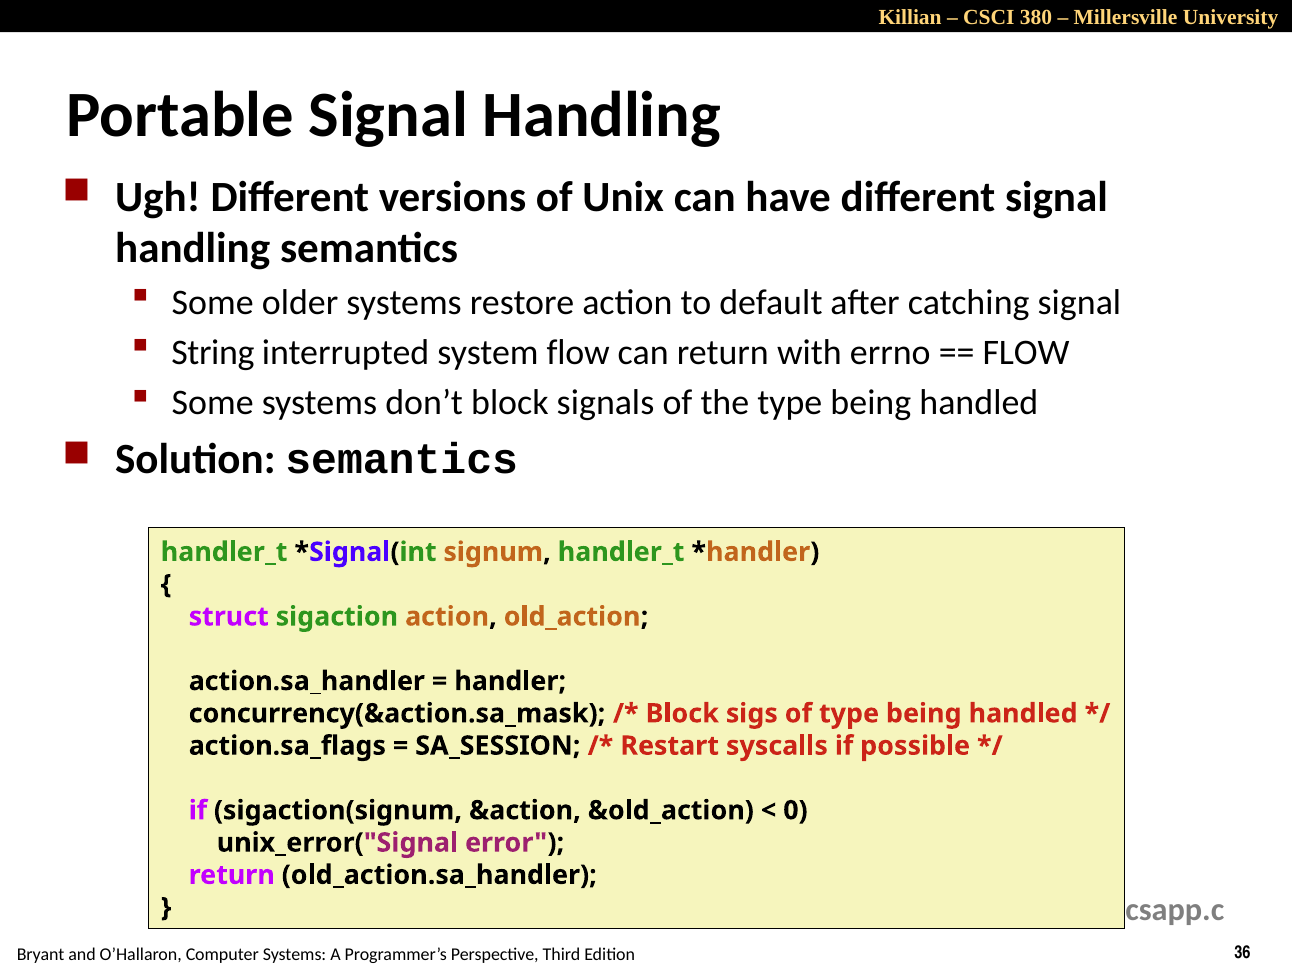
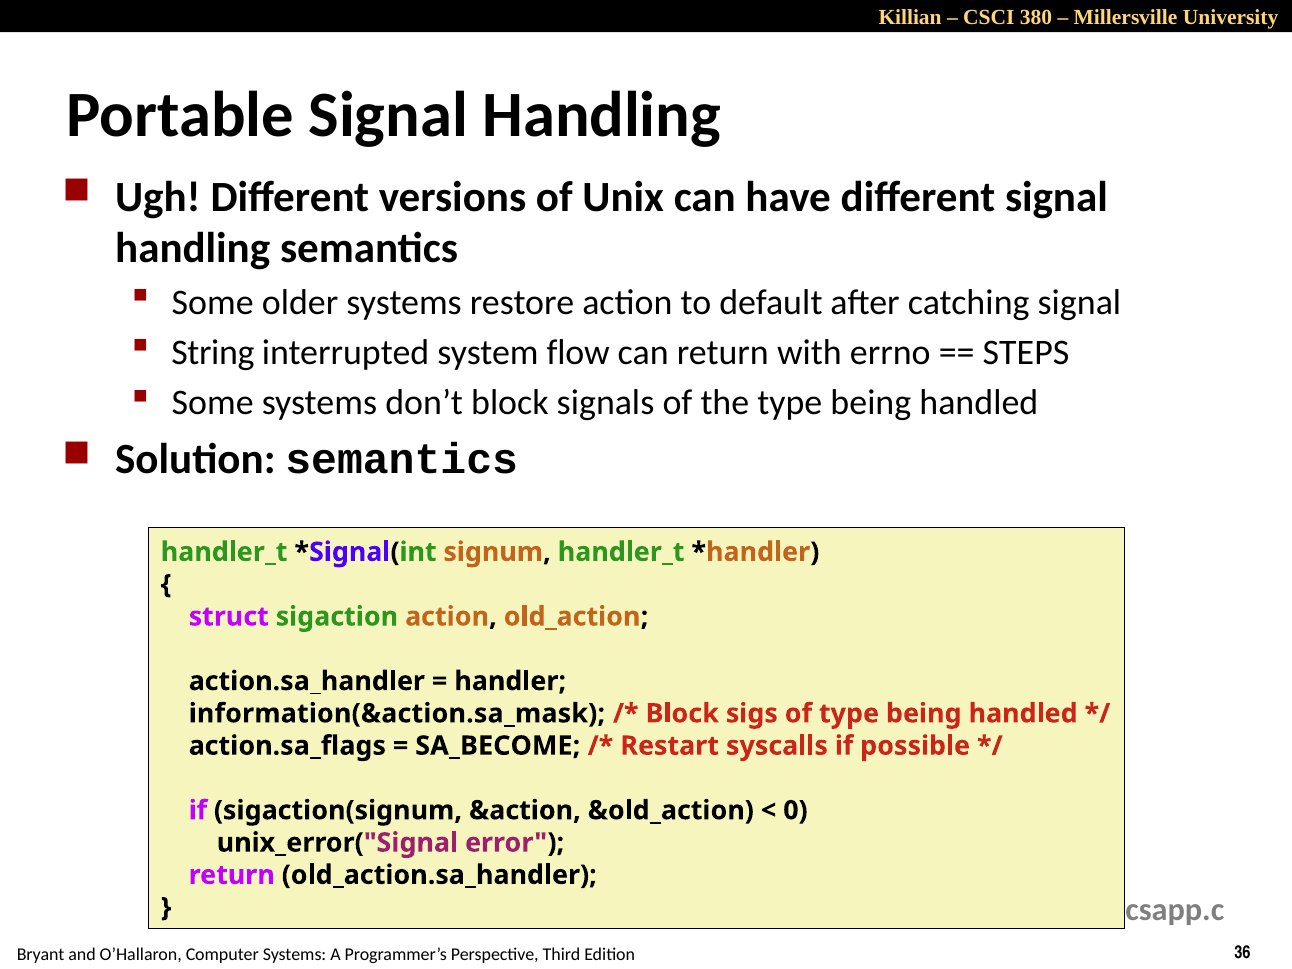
FLOW at (1026, 353): FLOW -> STEPS
concurrency(&action.sa_mask: concurrency(&action.sa_mask -> information(&action.sa_mask
SA_SESSION: SA_SESSION -> SA_BECOME
